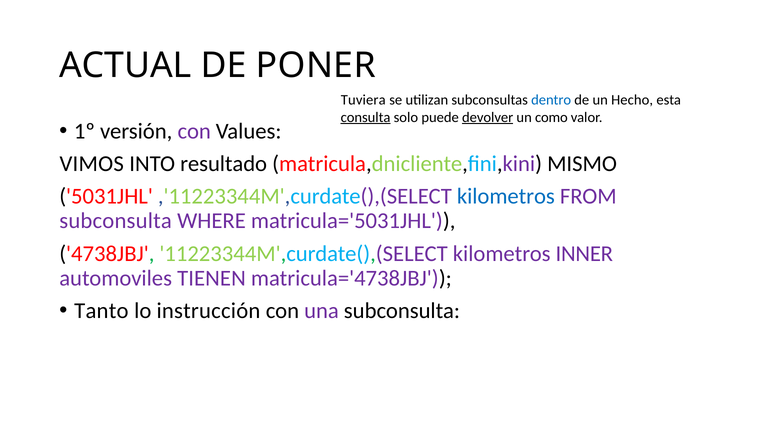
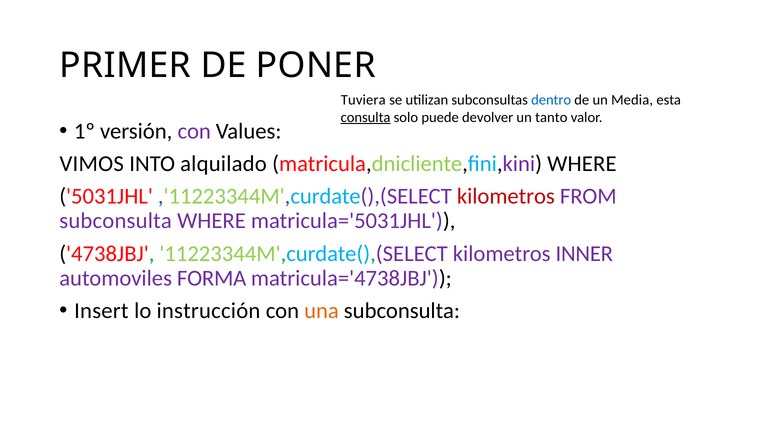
ACTUAL: ACTUAL -> PRIMER
Hecho: Hecho -> Media
devolver underline: present -> none
como: como -> tanto
resultado: resultado -> alquilado
matricula,dnicliente,fini,kini MISMO: MISMO -> WHERE
kilometros at (506, 197) colour: blue -> red
TIENEN: TIENEN -> FORMA
Tanto: Tanto -> Insert
una colour: purple -> orange
